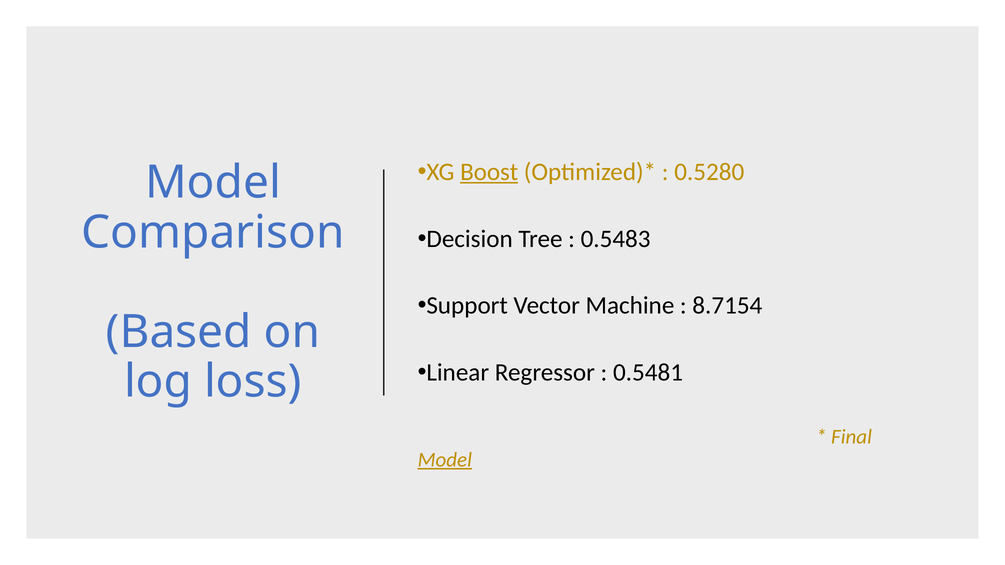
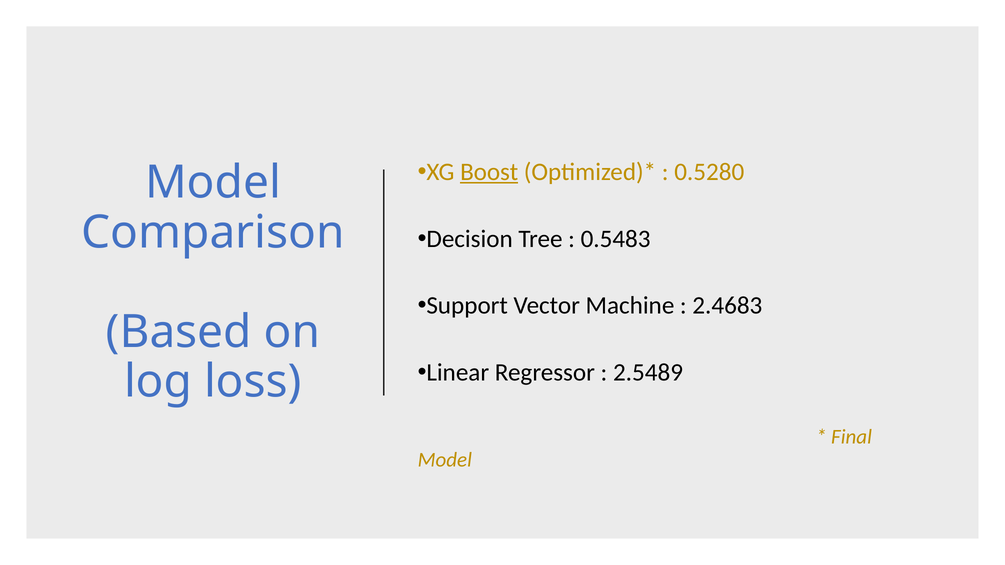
8.7154: 8.7154 -> 2.4683
0.5481: 0.5481 -> 2.5489
Model at (445, 460) underline: present -> none
